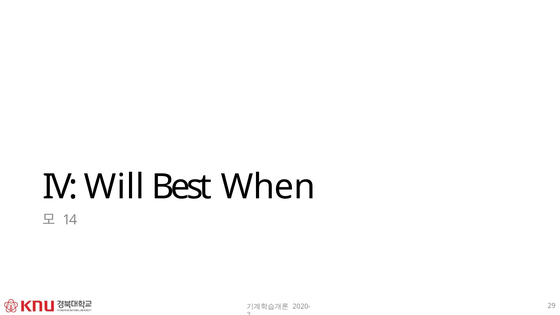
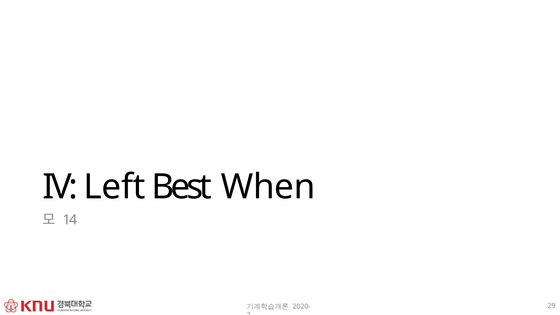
Will: Will -> Left
